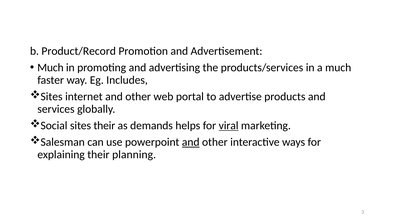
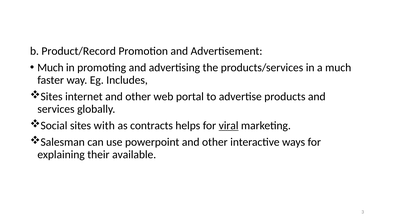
sites their: their -> with
demands: demands -> contracts
and at (191, 142) underline: present -> none
planning: planning -> available
